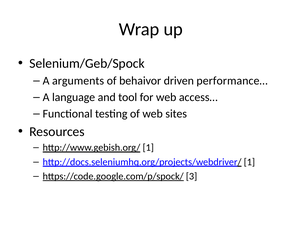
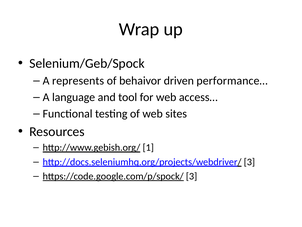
arguments: arguments -> represents
http://docs.seleniumhq.org/projects/webdriver/ 1: 1 -> 3
